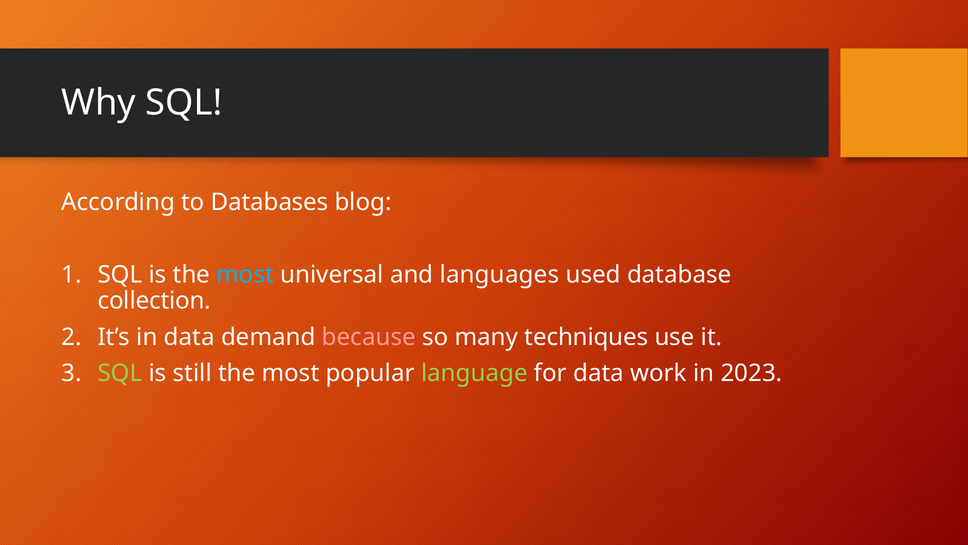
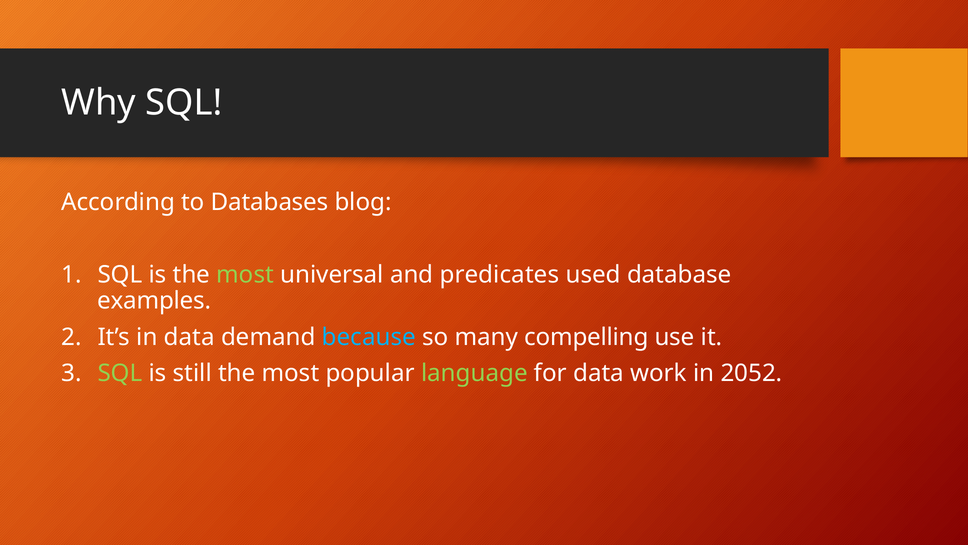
most at (245, 275) colour: light blue -> light green
languages: languages -> predicates
collection: collection -> examples
because colour: pink -> light blue
techniques: techniques -> compelling
2023: 2023 -> 2052
